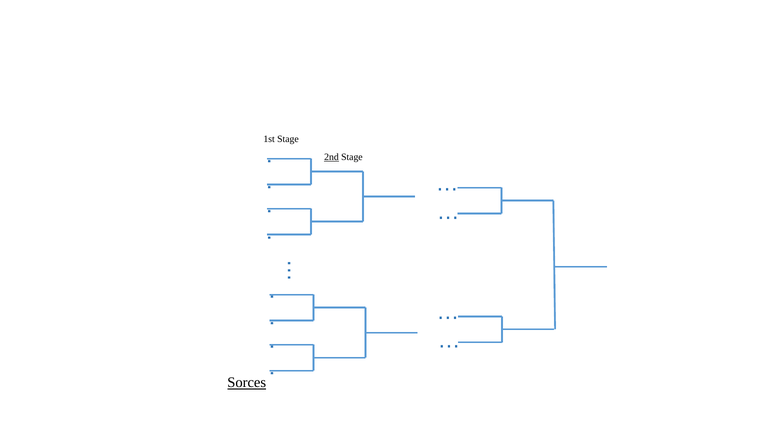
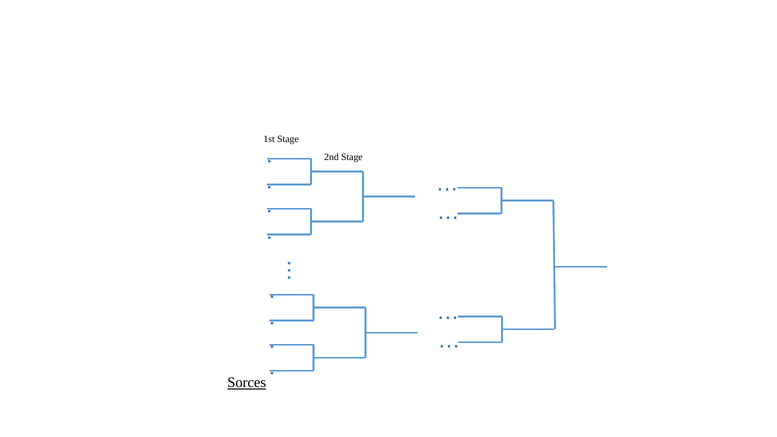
2nd underline: present -> none
